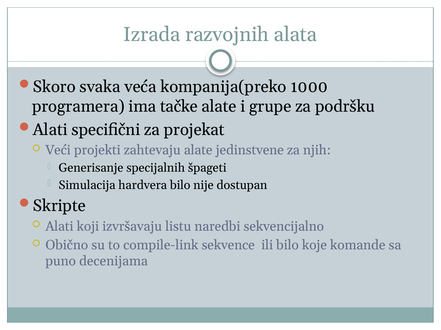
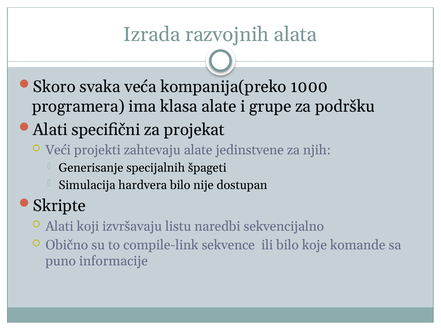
tačke: tačke -> klasa
decenijama: decenijama -> informacije
